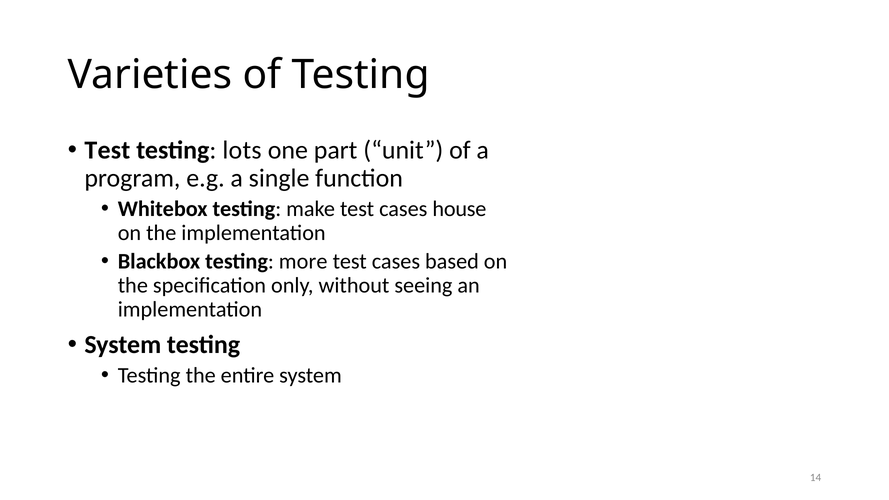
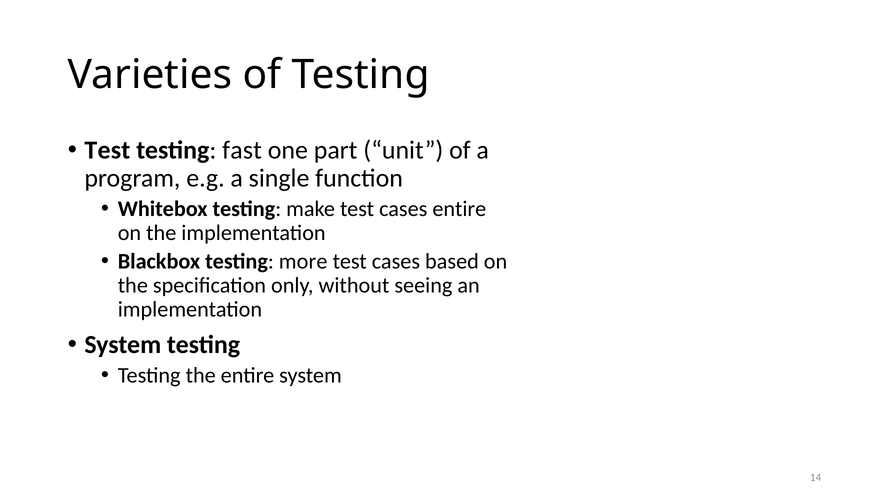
lots: lots -> fast
cases house: house -> entire
